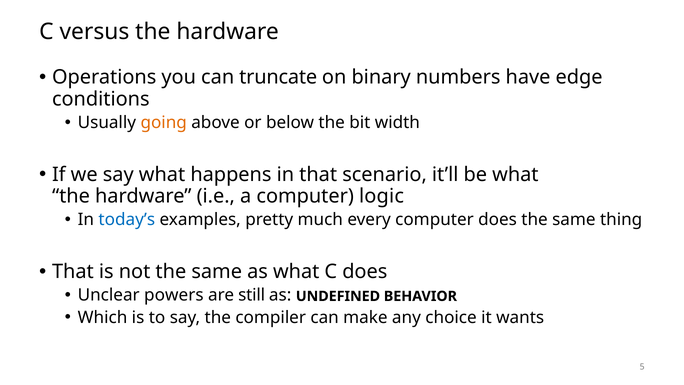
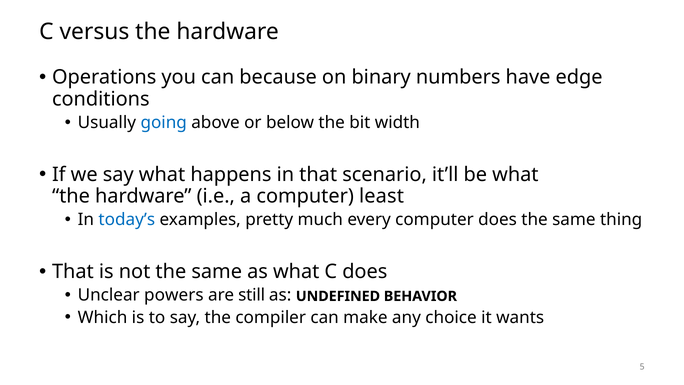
truncate: truncate -> because
going colour: orange -> blue
logic: logic -> least
